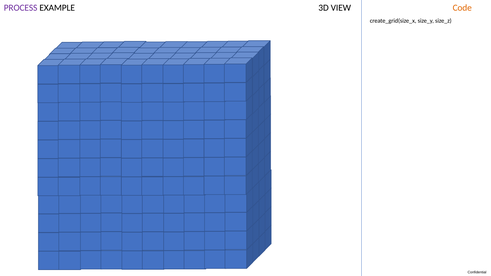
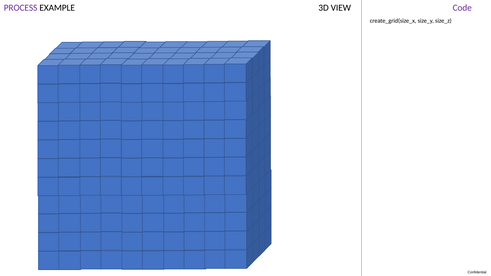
Code colour: orange -> purple
